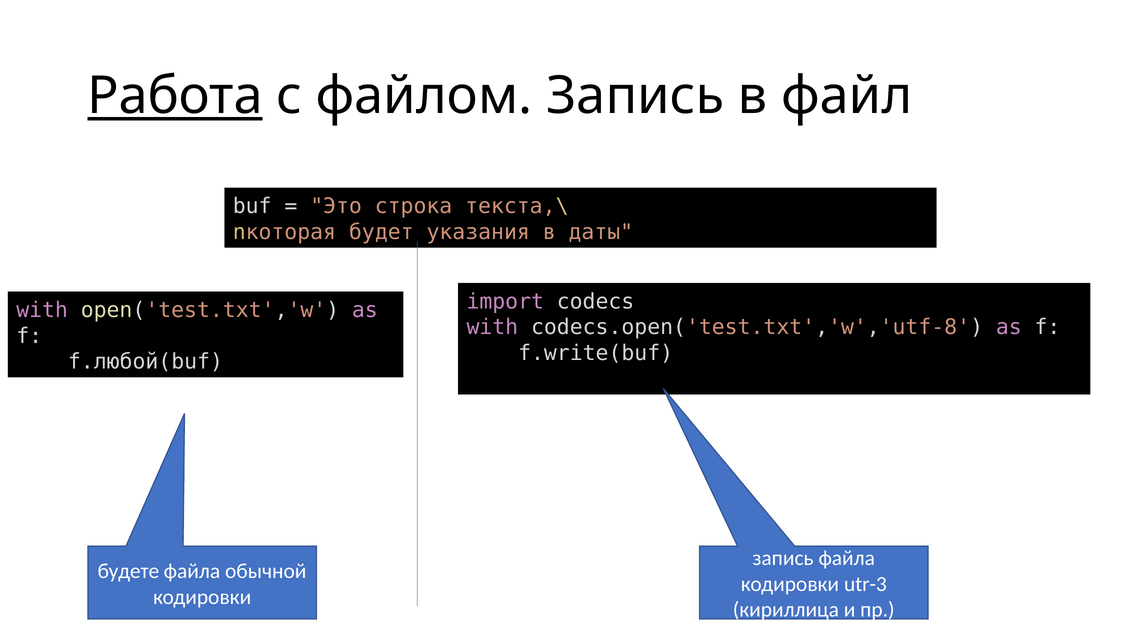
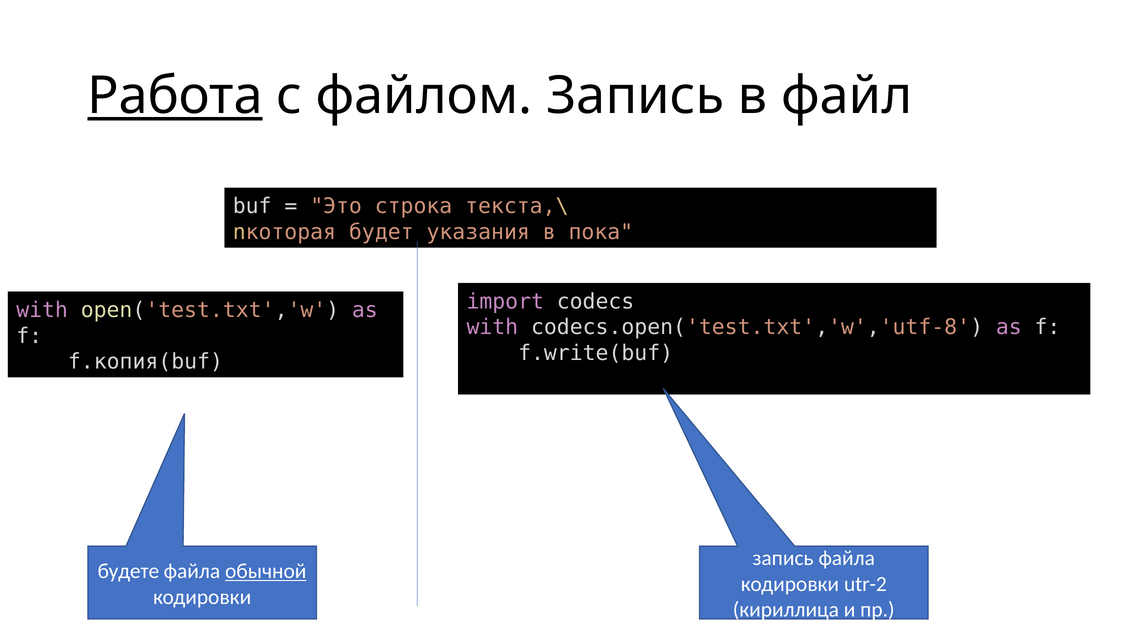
даты: даты -> пока
f.любой(buf: f.любой(buf -> f.копия(buf
обычной underline: none -> present
utr-3: utr-3 -> utr-2
